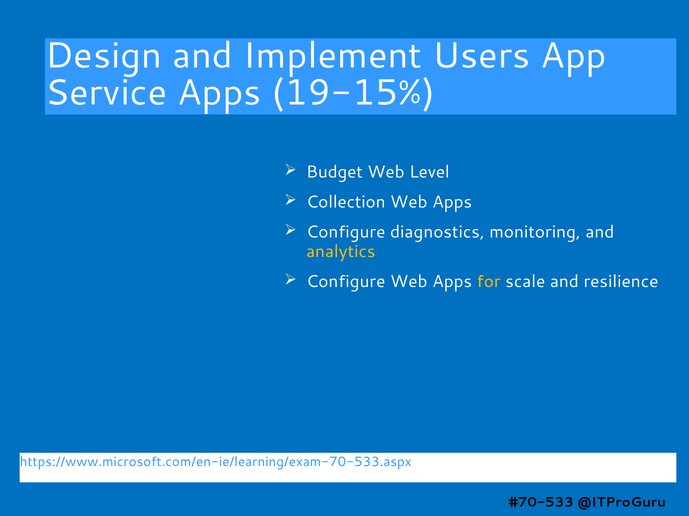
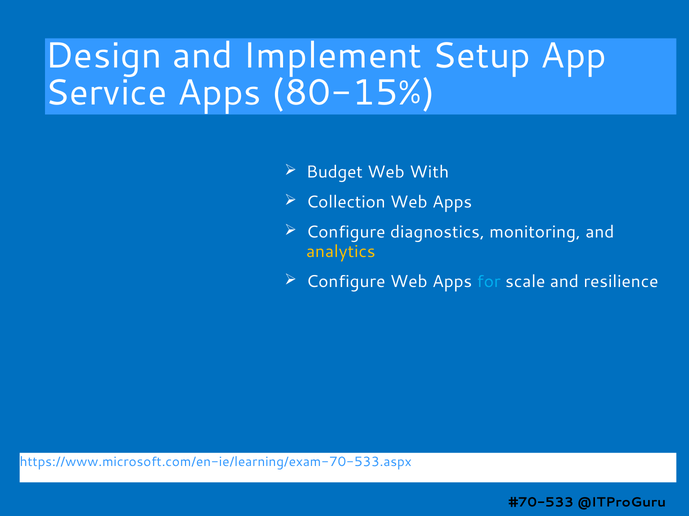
Users: Users -> Setup
19-15%: 19-15% -> 80-15%
Level: Level -> With
for colour: yellow -> light blue
